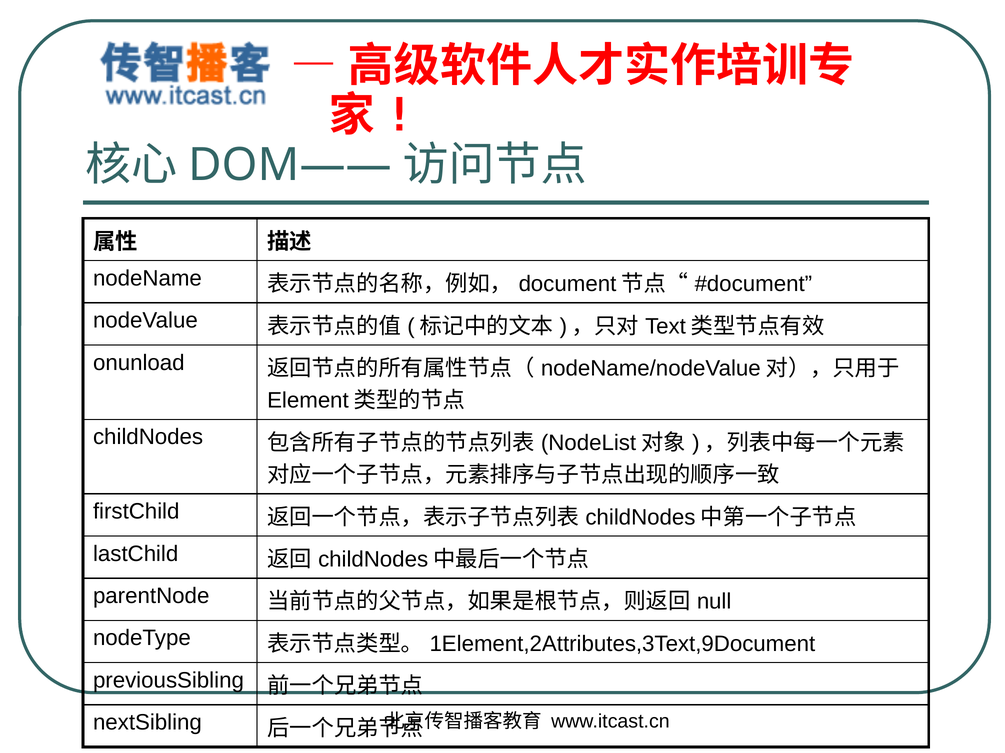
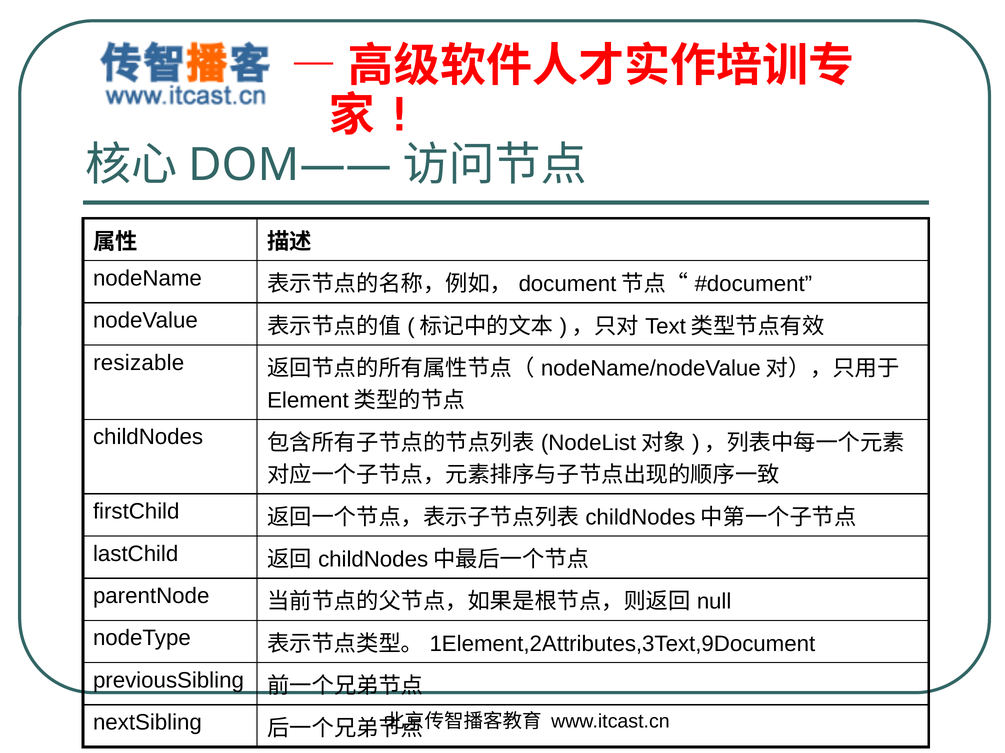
onunload: onunload -> resizable
